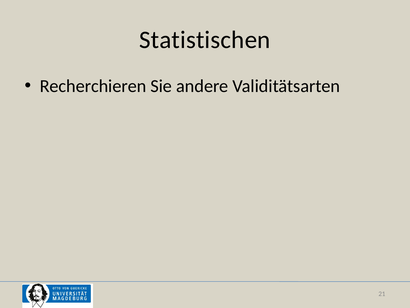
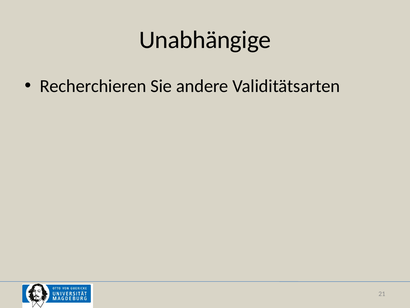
Statistischen: Statistischen -> Unabhängige
